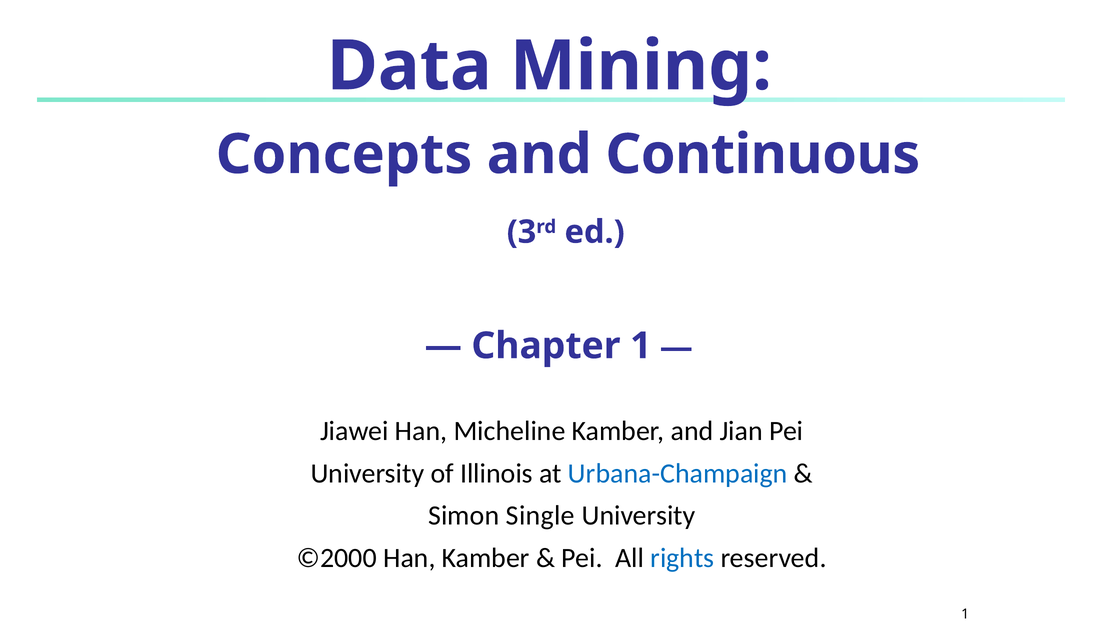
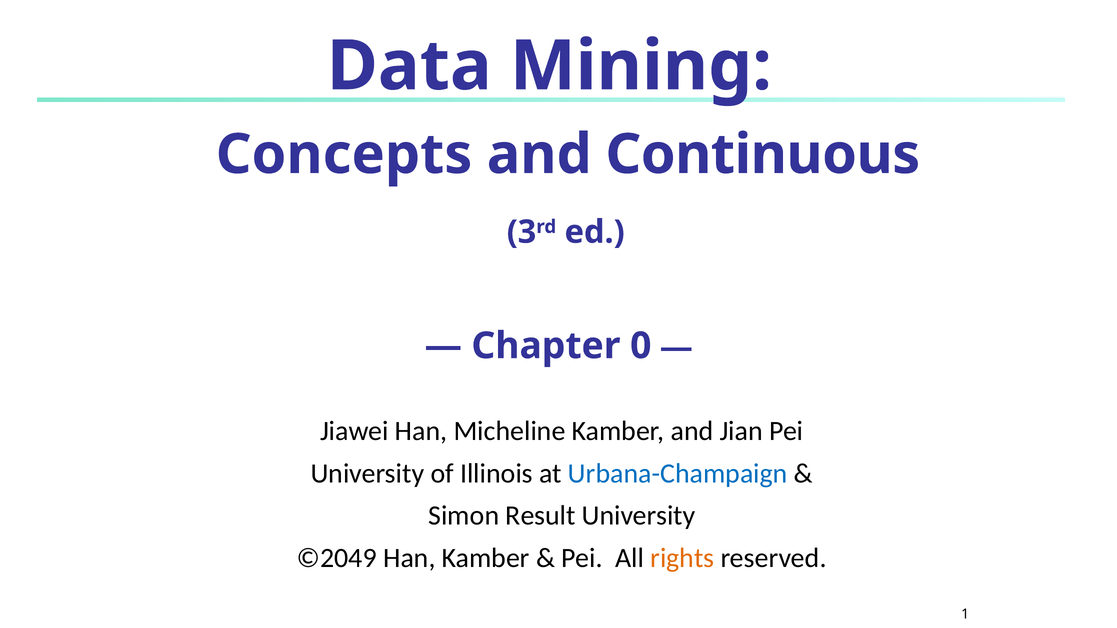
Chapter 1: 1 -> 0
Single: Single -> Result
©2000: ©2000 -> ©2049
rights colour: blue -> orange
